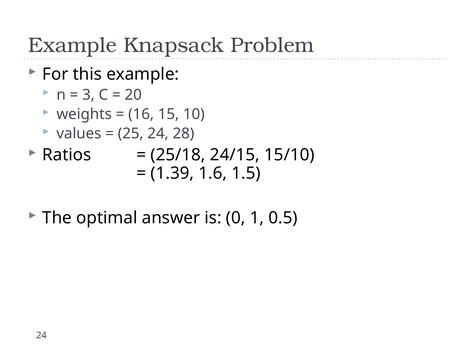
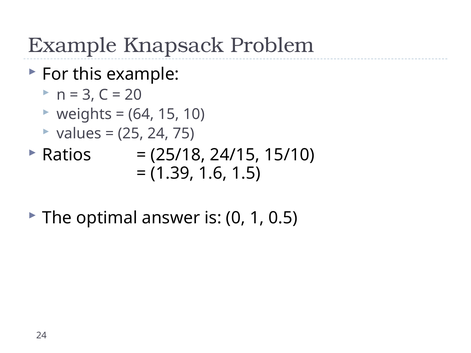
16: 16 -> 64
28: 28 -> 75
